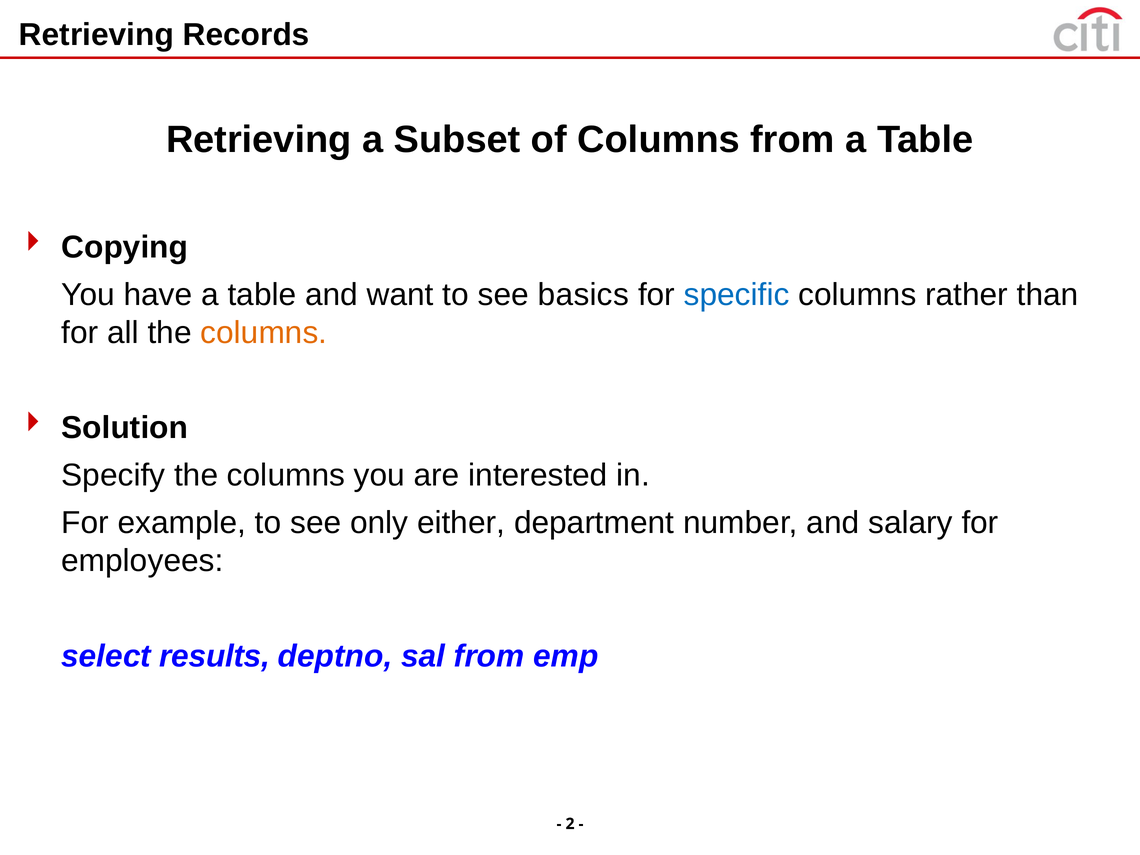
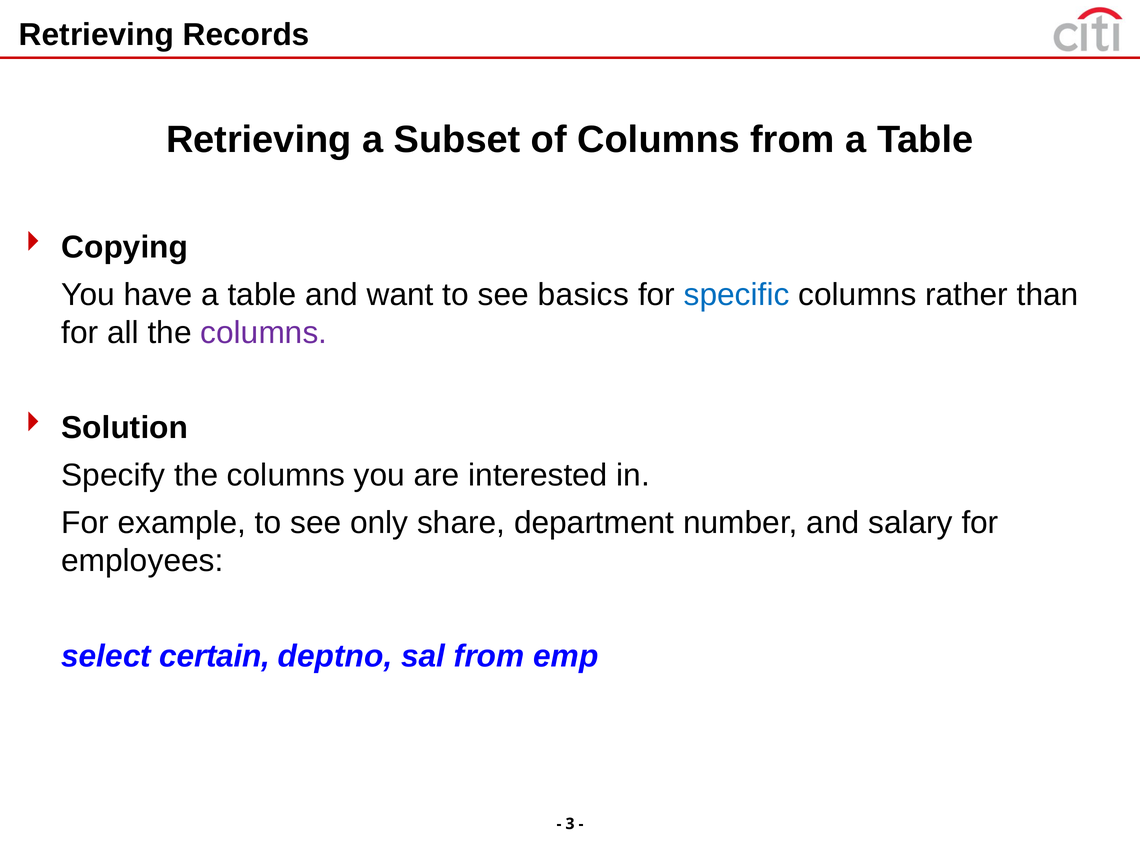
columns at (264, 333) colour: orange -> purple
either: either -> share
results: results -> certain
2: 2 -> 3
